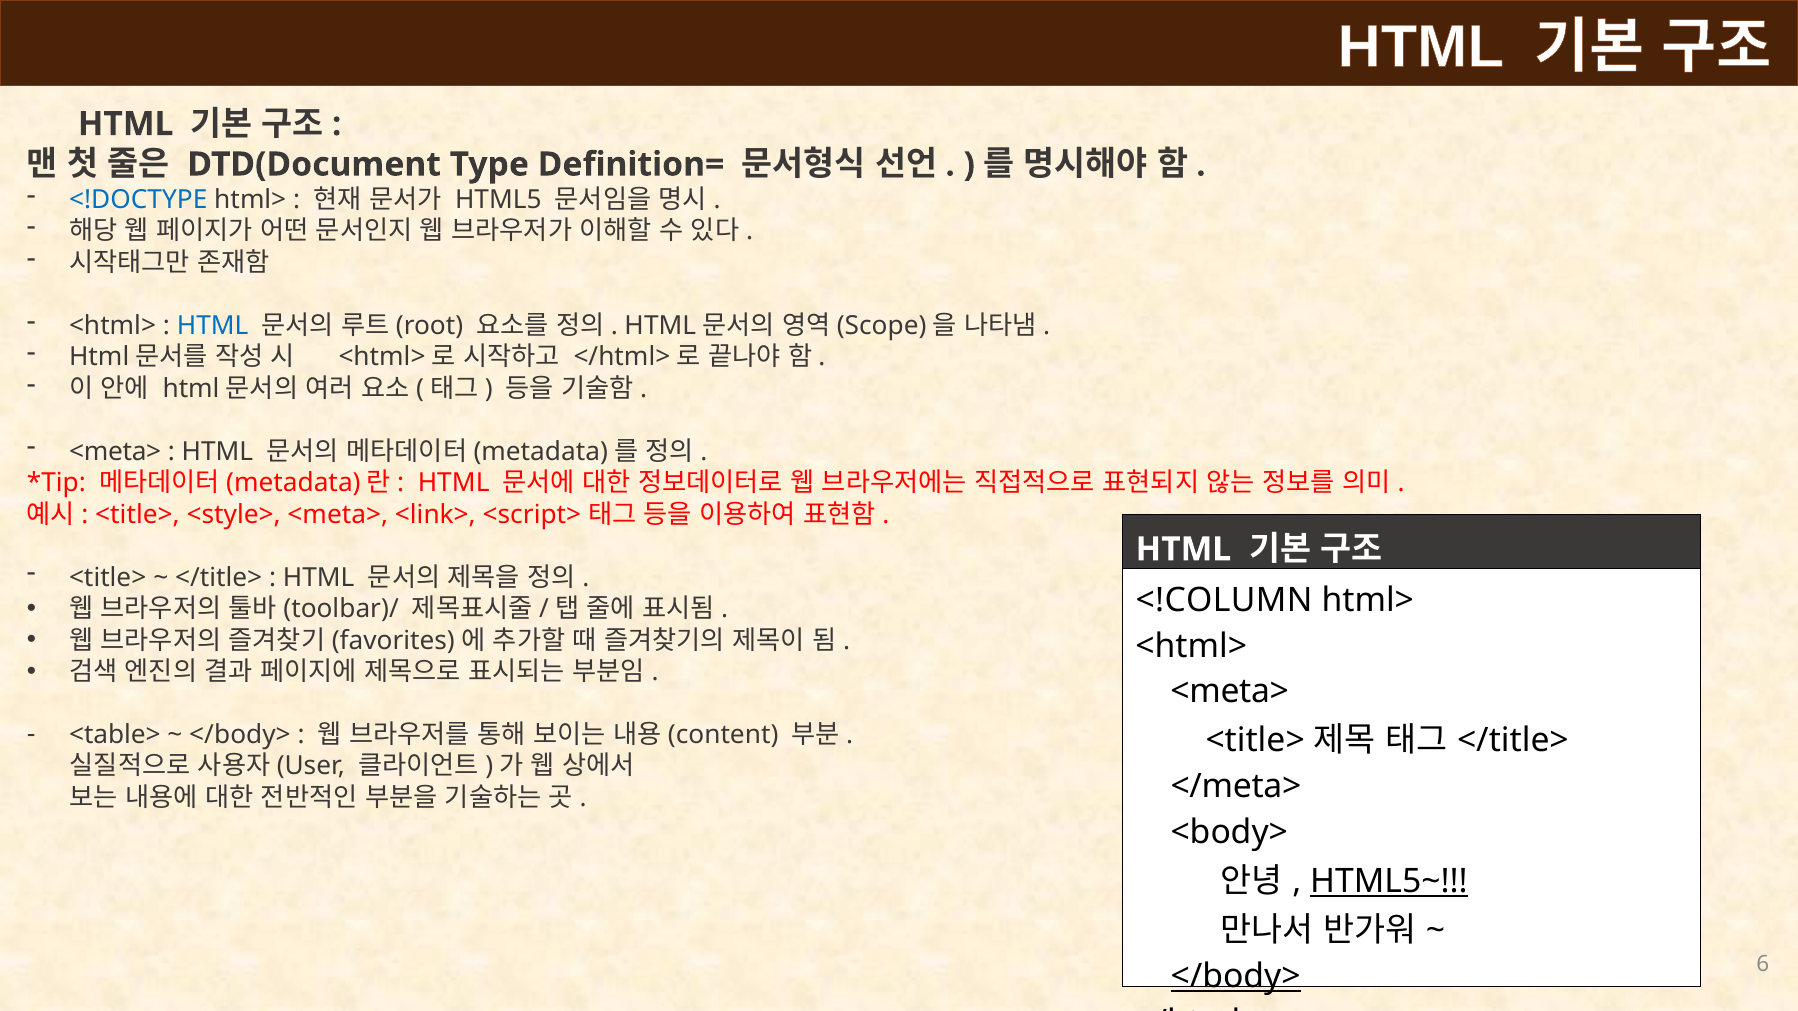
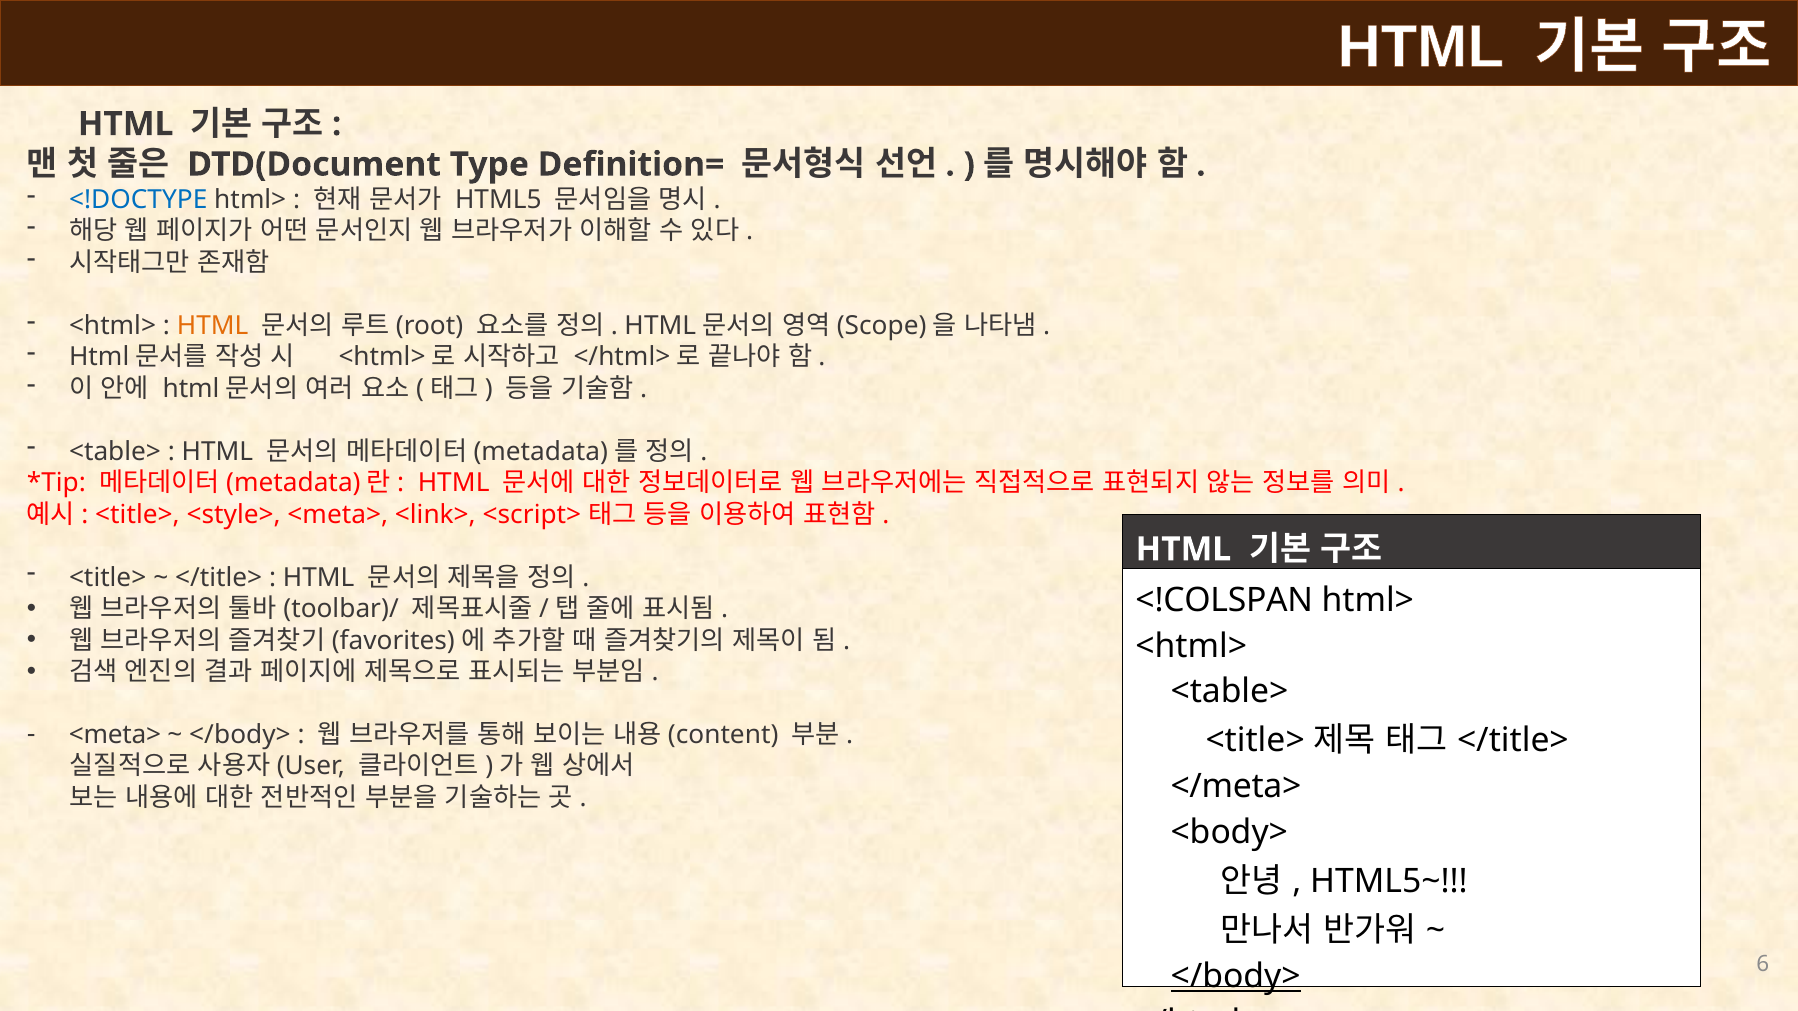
HTML at (213, 326) colour: blue -> orange
<meta> at (115, 452): <meta> -> <table>
<!COLUMN: <!COLUMN -> <!COLSPAN
<meta> at (1230, 692): <meta> -> <table>
<table> at (115, 735): <table> -> <meta>
HTML5~ underline: present -> none
